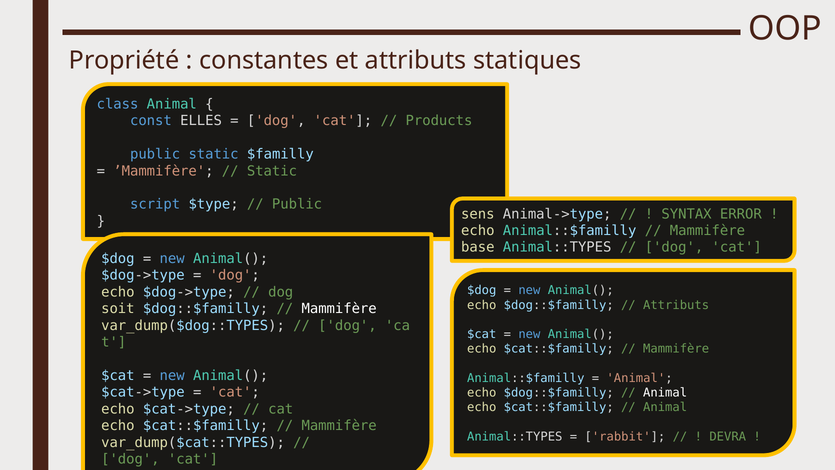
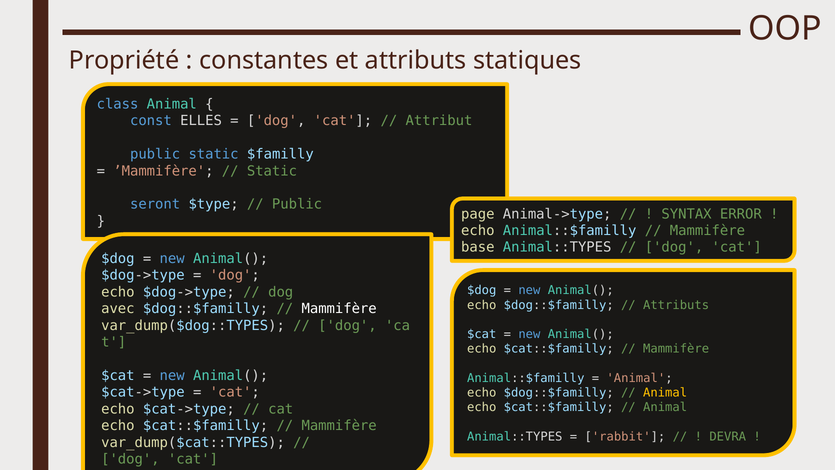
Products: Products -> Attribut
script: script -> seront
sens: sens -> page
soit: soit -> avec
Animal at (665, 393) colour: white -> yellow
